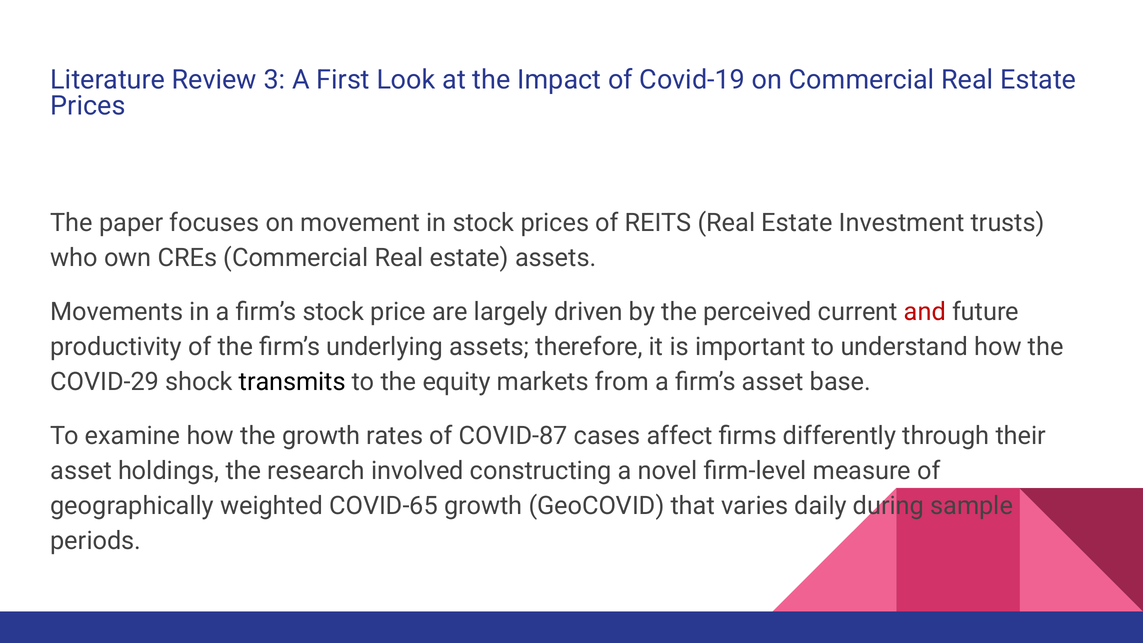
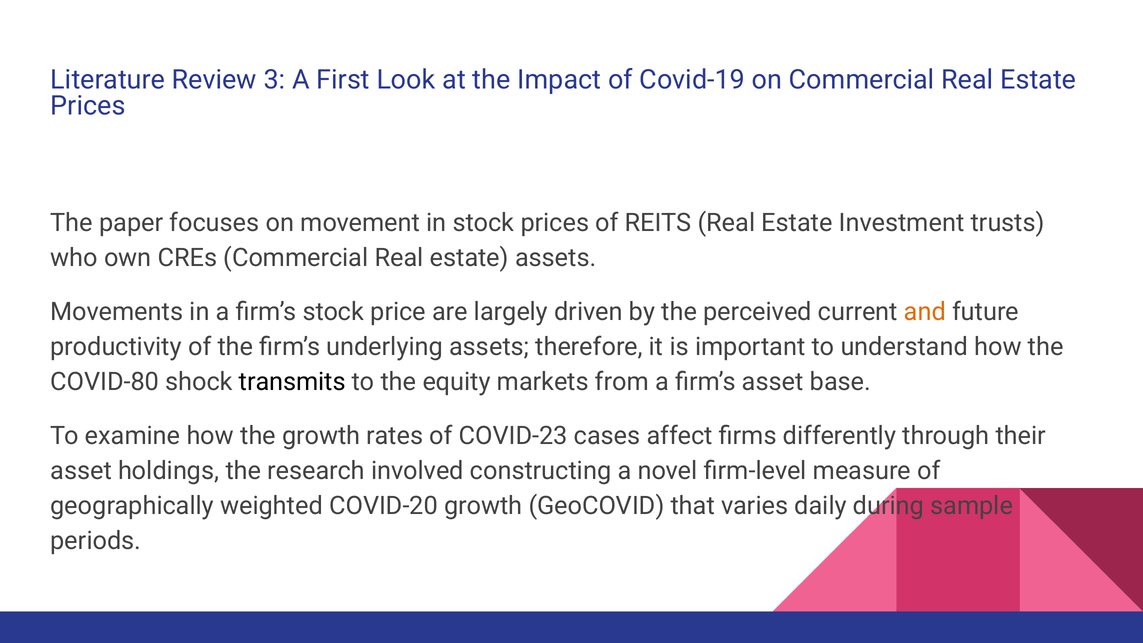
and colour: red -> orange
COVID-29: COVID-29 -> COVID-80
COVID-87: COVID-87 -> COVID-23
COVID-65: COVID-65 -> COVID-20
